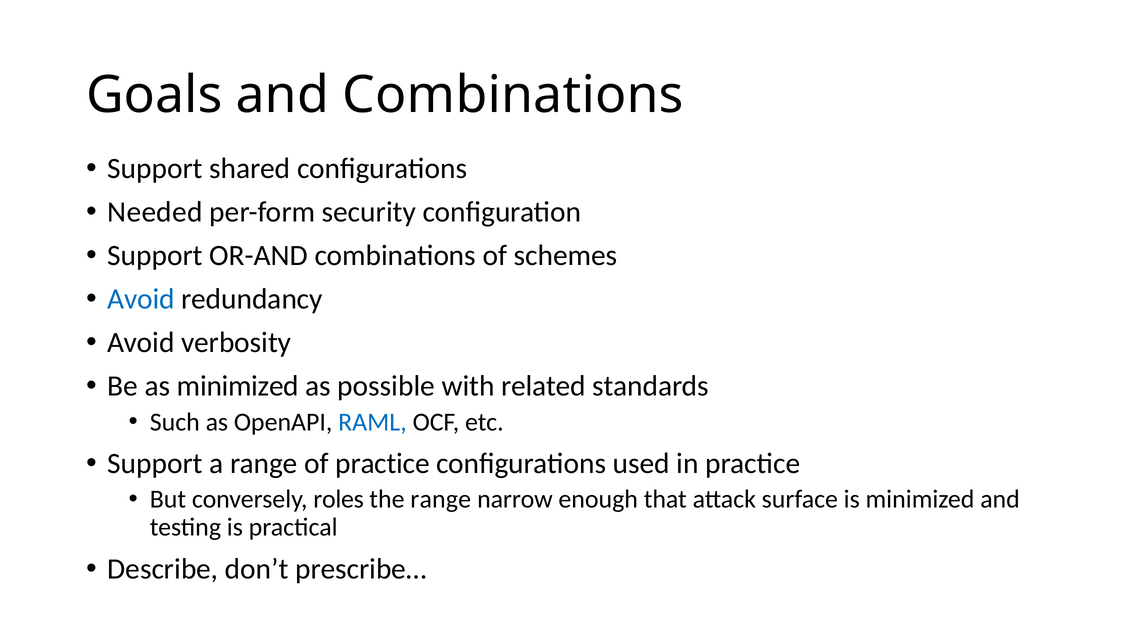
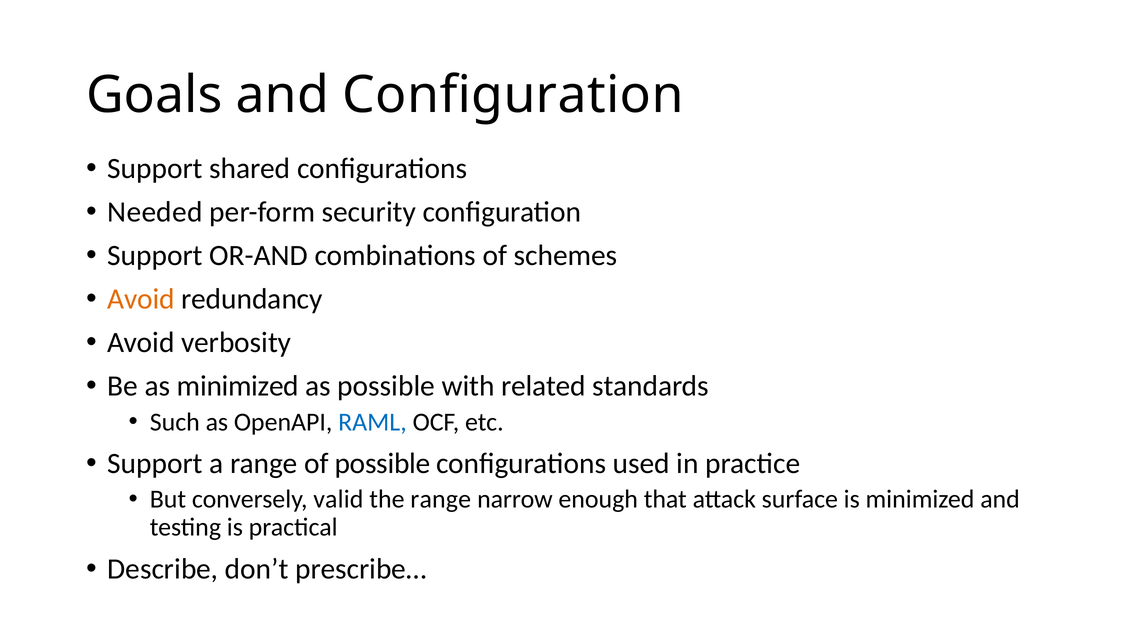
and Combinations: Combinations -> Configuration
Avoid at (141, 299) colour: blue -> orange
of practice: practice -> possible
roles: roles -> valid
